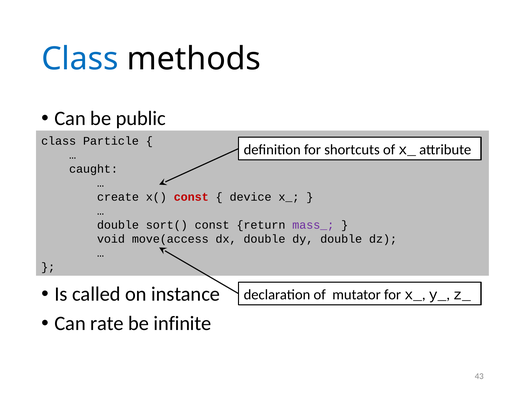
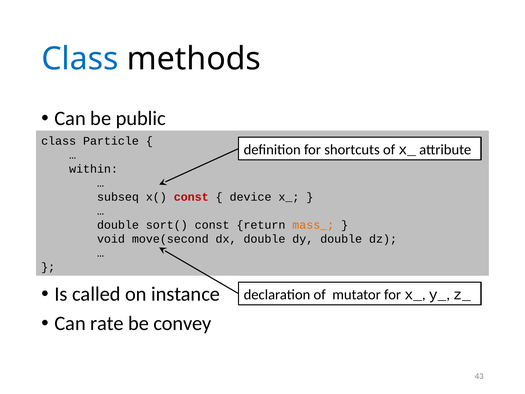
caught: caught -> within
create: create -> subseq
mass_ colour: purple -> orange
move(access: move(access -> move(second
infinite: infinite -> convey
